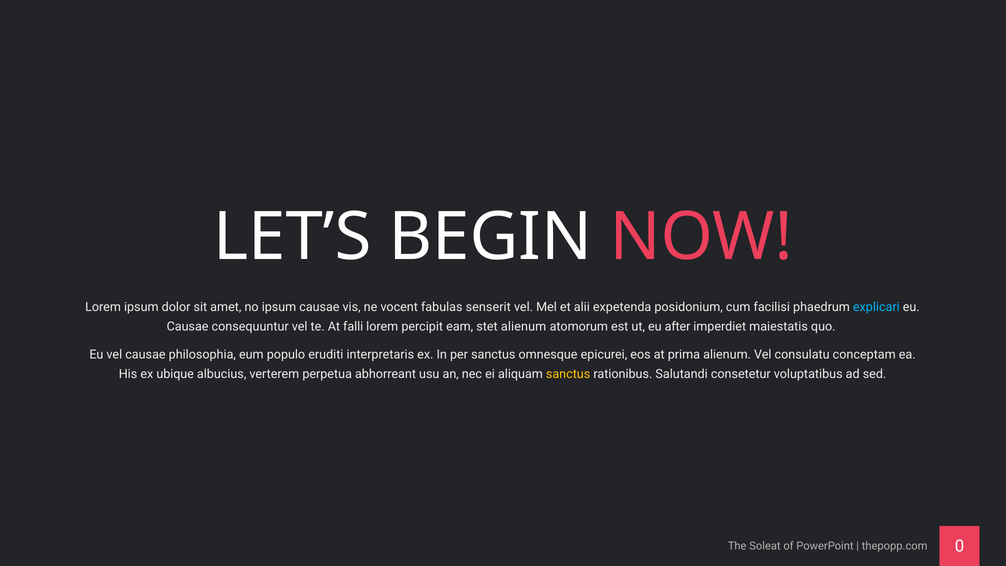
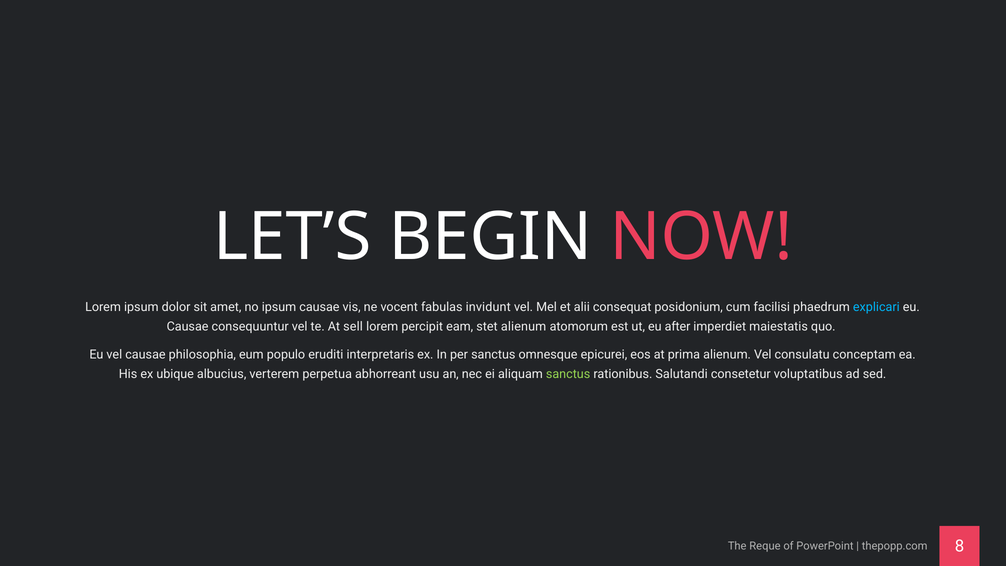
senserit: senserit -> invidunt
expetenda: expetenda -> consequat
falli: falli -> sell
sanctus at (568, 374) colour: yellow -> light green
Soleat: Soleat -> Reque
0: 0 -> 8
